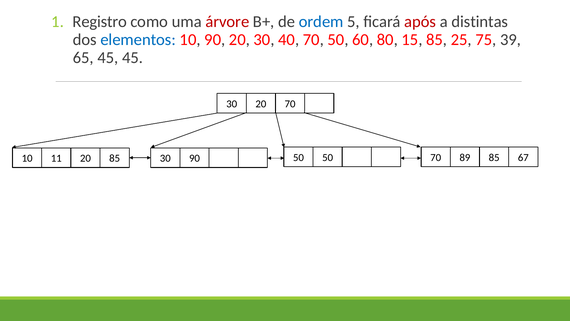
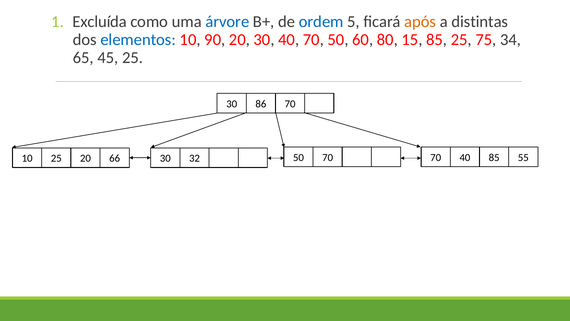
Registro: Registro -> Excluída
árvore colour: red -> blue
após colour: red -> orange
39: 39 -> 34
45 45: 45 -> 25
30 20: 20 -> 86
50 50: 50 -> 70
70 89: 89 -> 40
67: 67 -> 55
10 11: 11 -> 25
20 85: 85 -> 66
30 90: 90 -> 32
